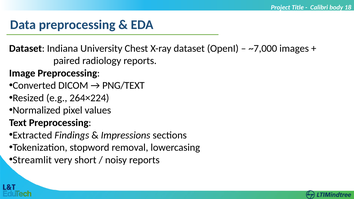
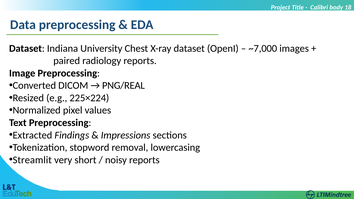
PNG/TEXT: PNG/TEXT -> PNG/REAL
264×224: 264×224 -> 225×224
